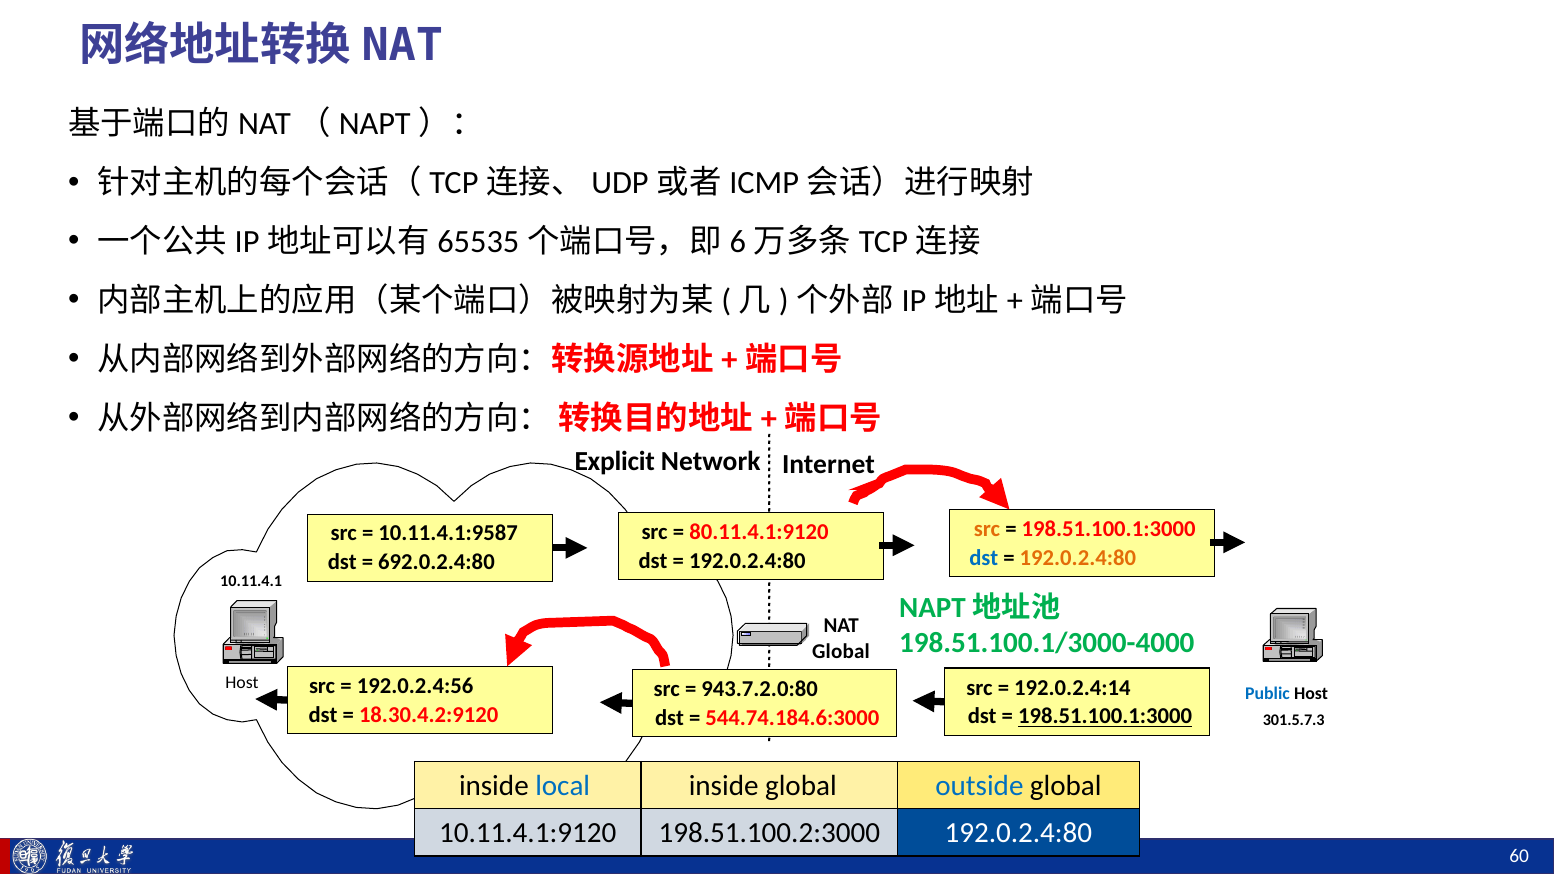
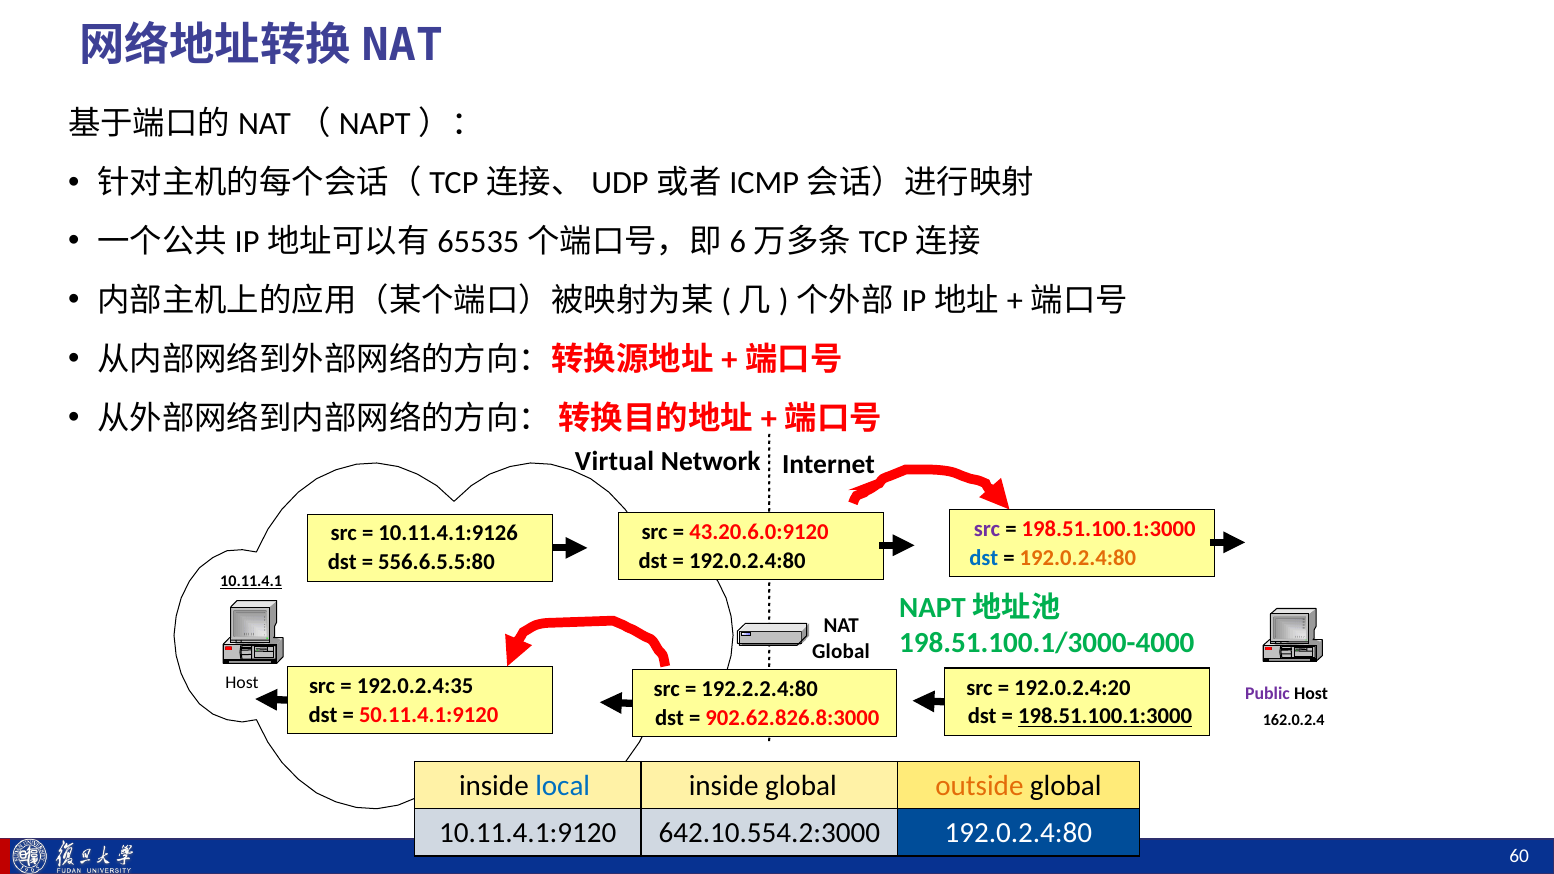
Explicit: Explicit -> Virtual
src at (987, 529) colour: orange -> purple
80.11.4.1:9120: 80.11.4.1:9120 -> 43.20.6.0:9120
10.11.4.1:9587: 10.11.4.1:9587 -> 10.11.4.1:9126
692.0.2.4:80: 692.0.2.4:80 -> 556.6.5.5:80
10.11.4.1 underline: none -> present
192.0.2.4:56: 192.0.2.4:56 -> 192.0.2.4:35
192.0.2.4:14: 192.0.2.4:14 -> 192.0.2.4:20
943.7.2.0:80: 943.7.2.0:80 -> 192.2.2.4:80
Public colour: blue -> purple
18.30.4.2:9120: 18.30.4.2:9120 -> 50.11.4.1:9120
544.74.184.6:3000: 544.74.184.6:3000 -> 902.62.826.8:3000
301.5.7.3: 301.5.7.3 -> 162.0.2.4
outside colour: blue -> orange
198.51.100.2:3000: 198.51.100.2:3000 -> 642.10.554.2:3000
